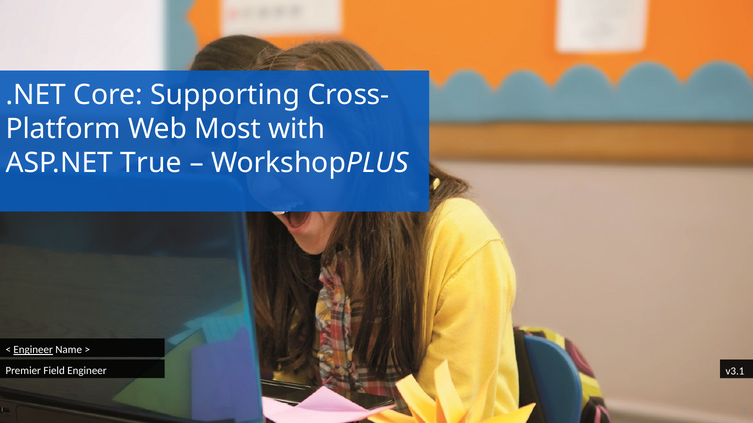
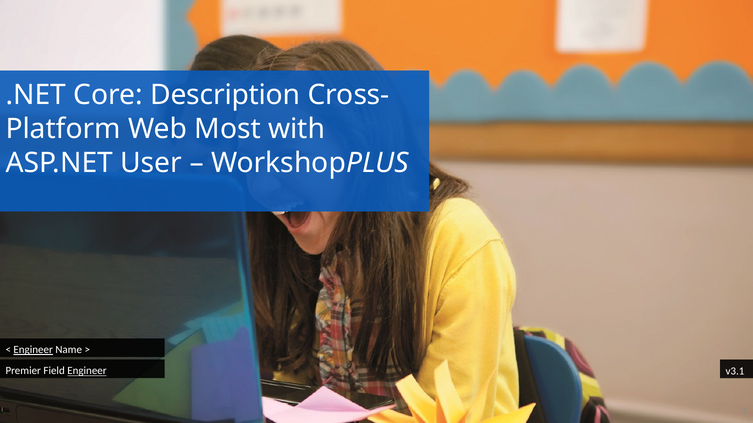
Supporting: Supporting -> Description
True: True -> User
Engineer at (87, 371) underline: none -> present
